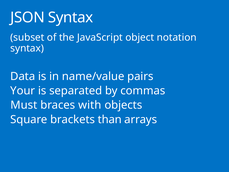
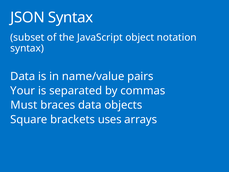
braces with: with -> data
than: than -> uses
